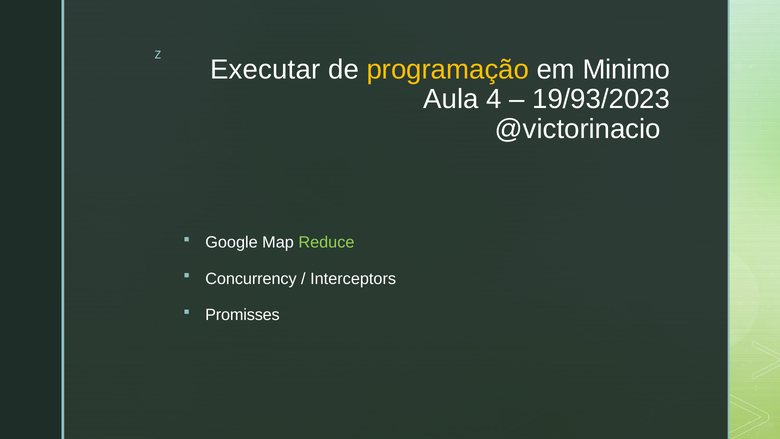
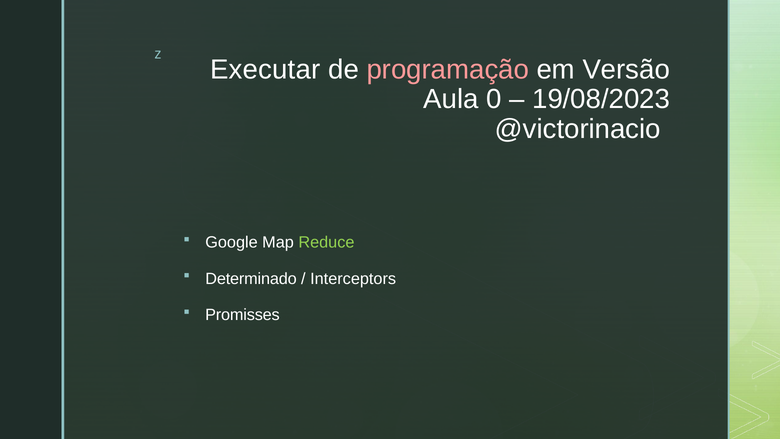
programação colour: yellow -> pink
Minimo: Minimo -> Versão
4: 4 -> 0
19/93/2023: 19/93/2023 -> 19/08/2023
Concurrency: Concurrency -> Determinado
